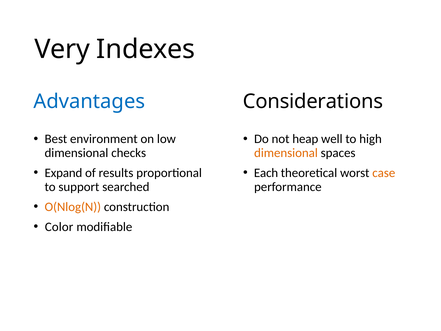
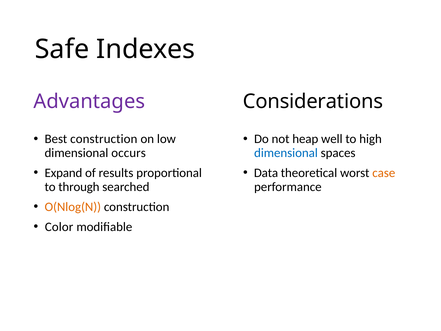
Very: Very -> Safe
Advantages colour: blue -> purple
Best environment: environment -> construction
checks: checks -> occurs
dimensional at (286, 153) colour: orange -> blue
Each: Each -> Data
support: support -> through
